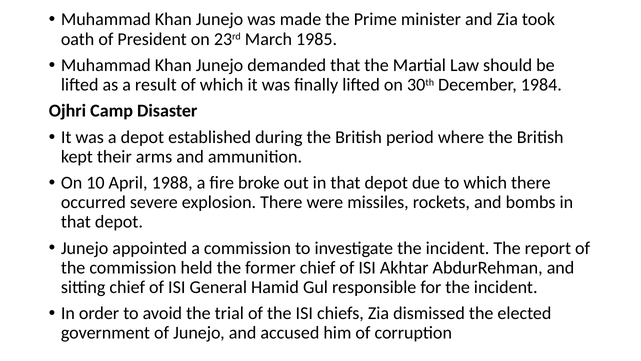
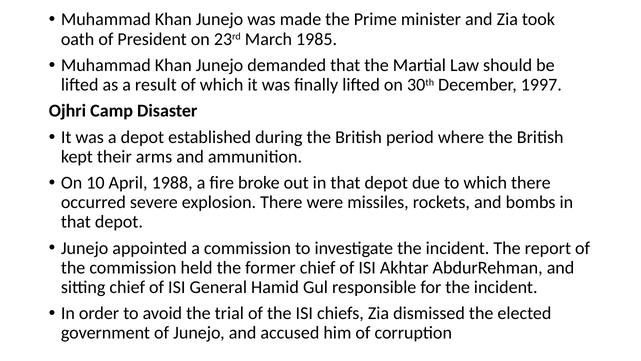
1984: 1984 -> 1997
